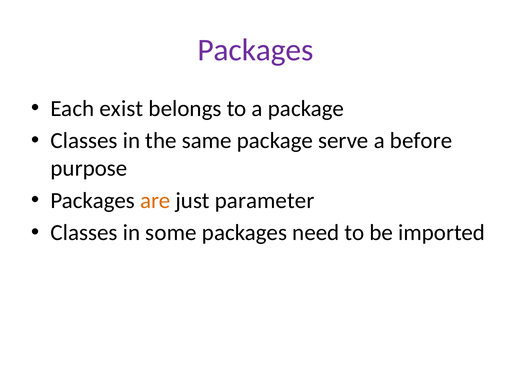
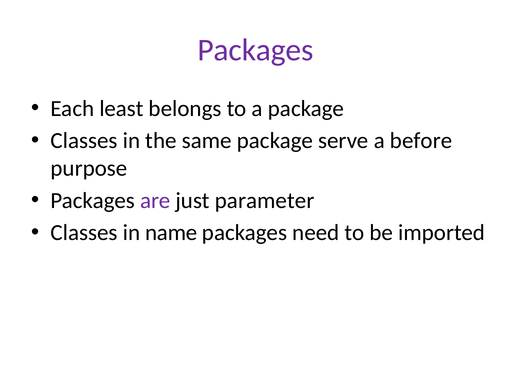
exist: exist -> least
are colour: orange -> purple
some: some -> name
